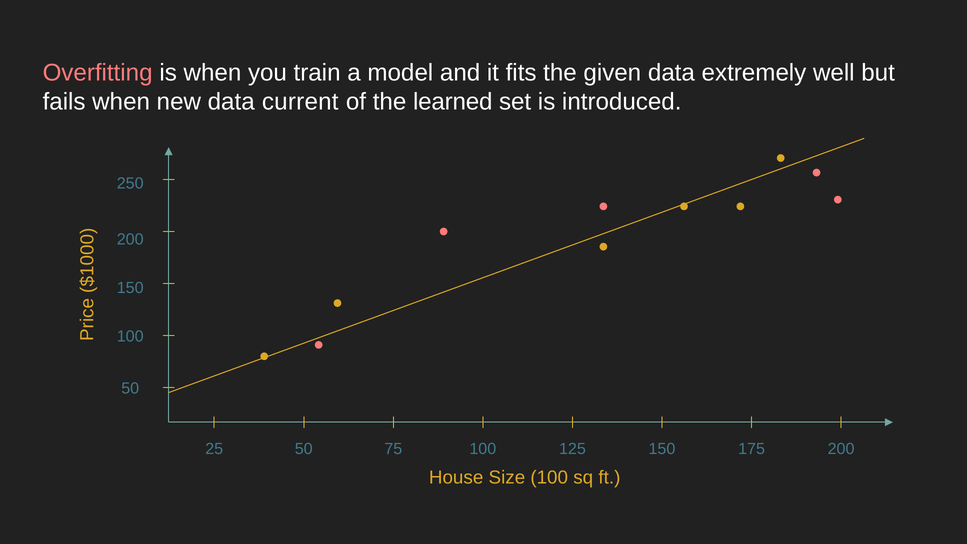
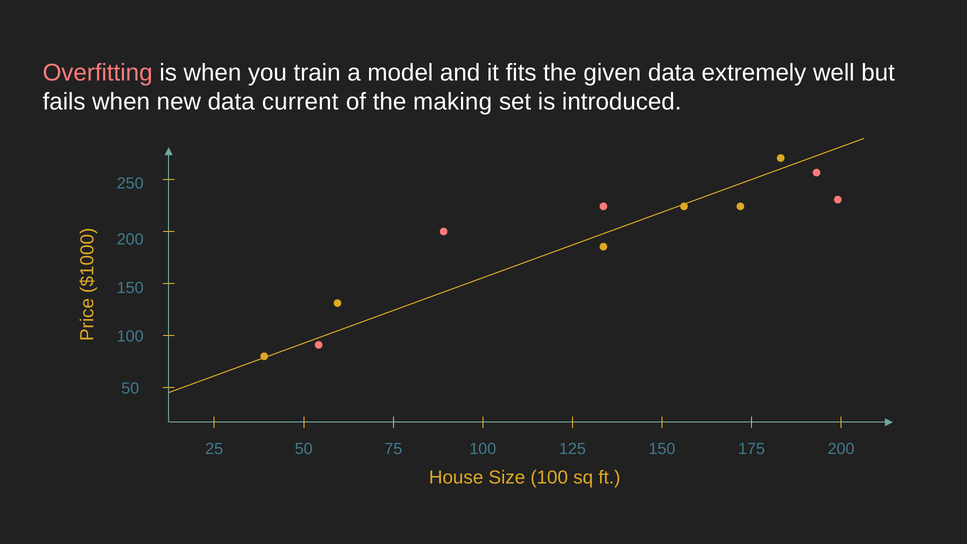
learned: learned -> making
